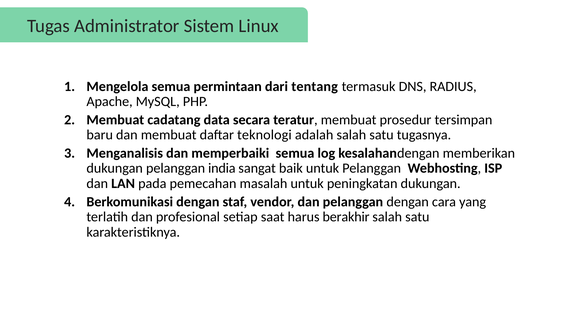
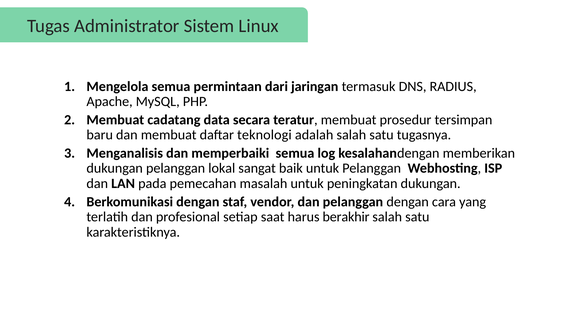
tentang: tentang -> jaringan
india: india -> lokal
